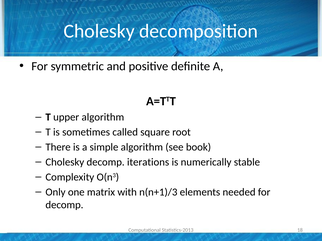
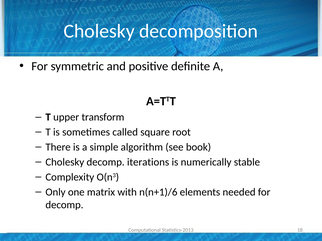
upper algorithm: algorithm -> transform
n(n+1)/3: n(n+1)/3 -> n(n+1)/6
